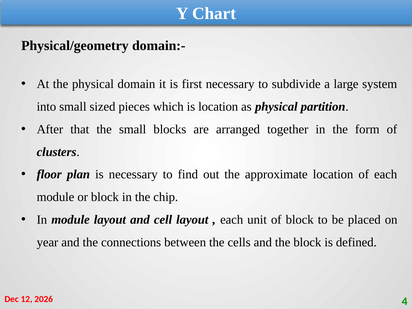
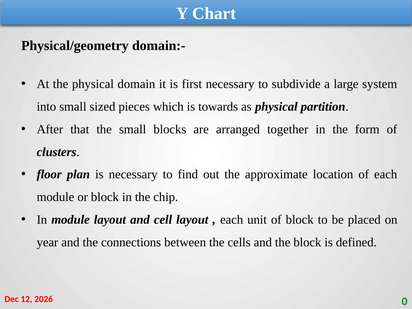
is location: location -> towards
4: 4 -> 0
